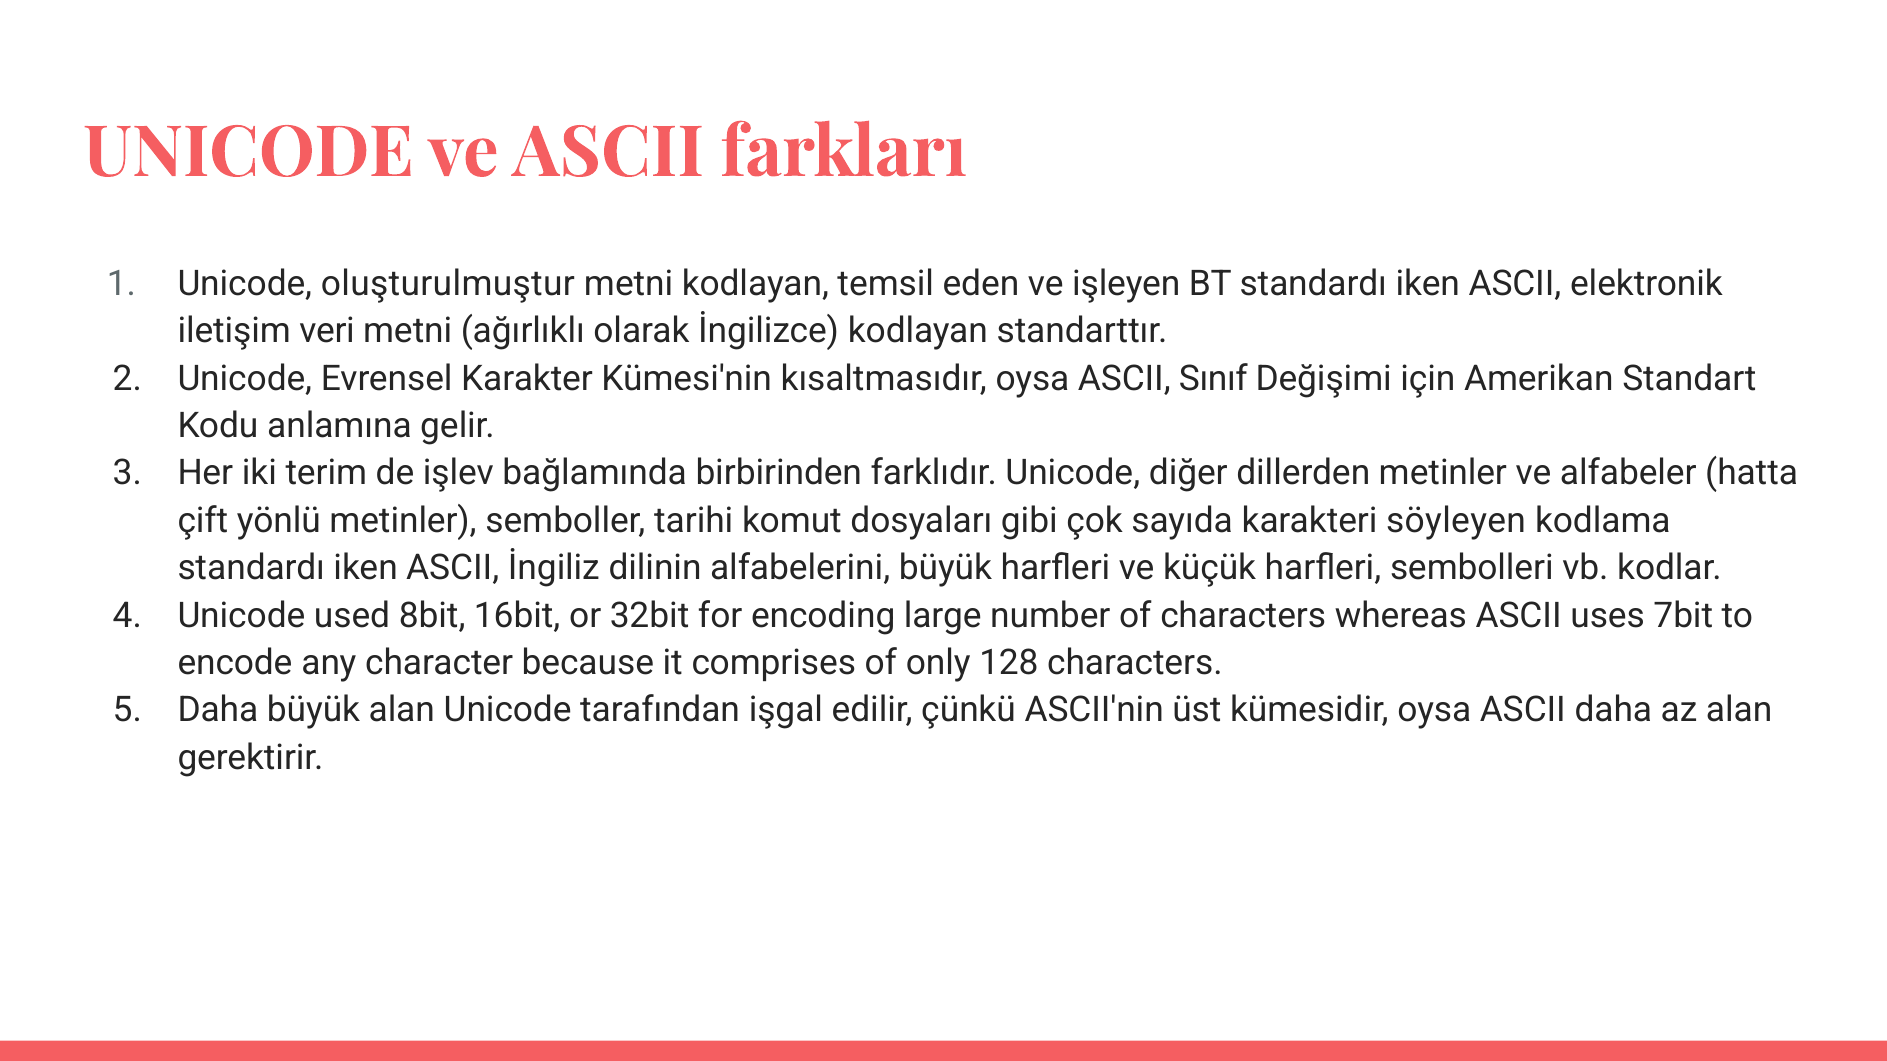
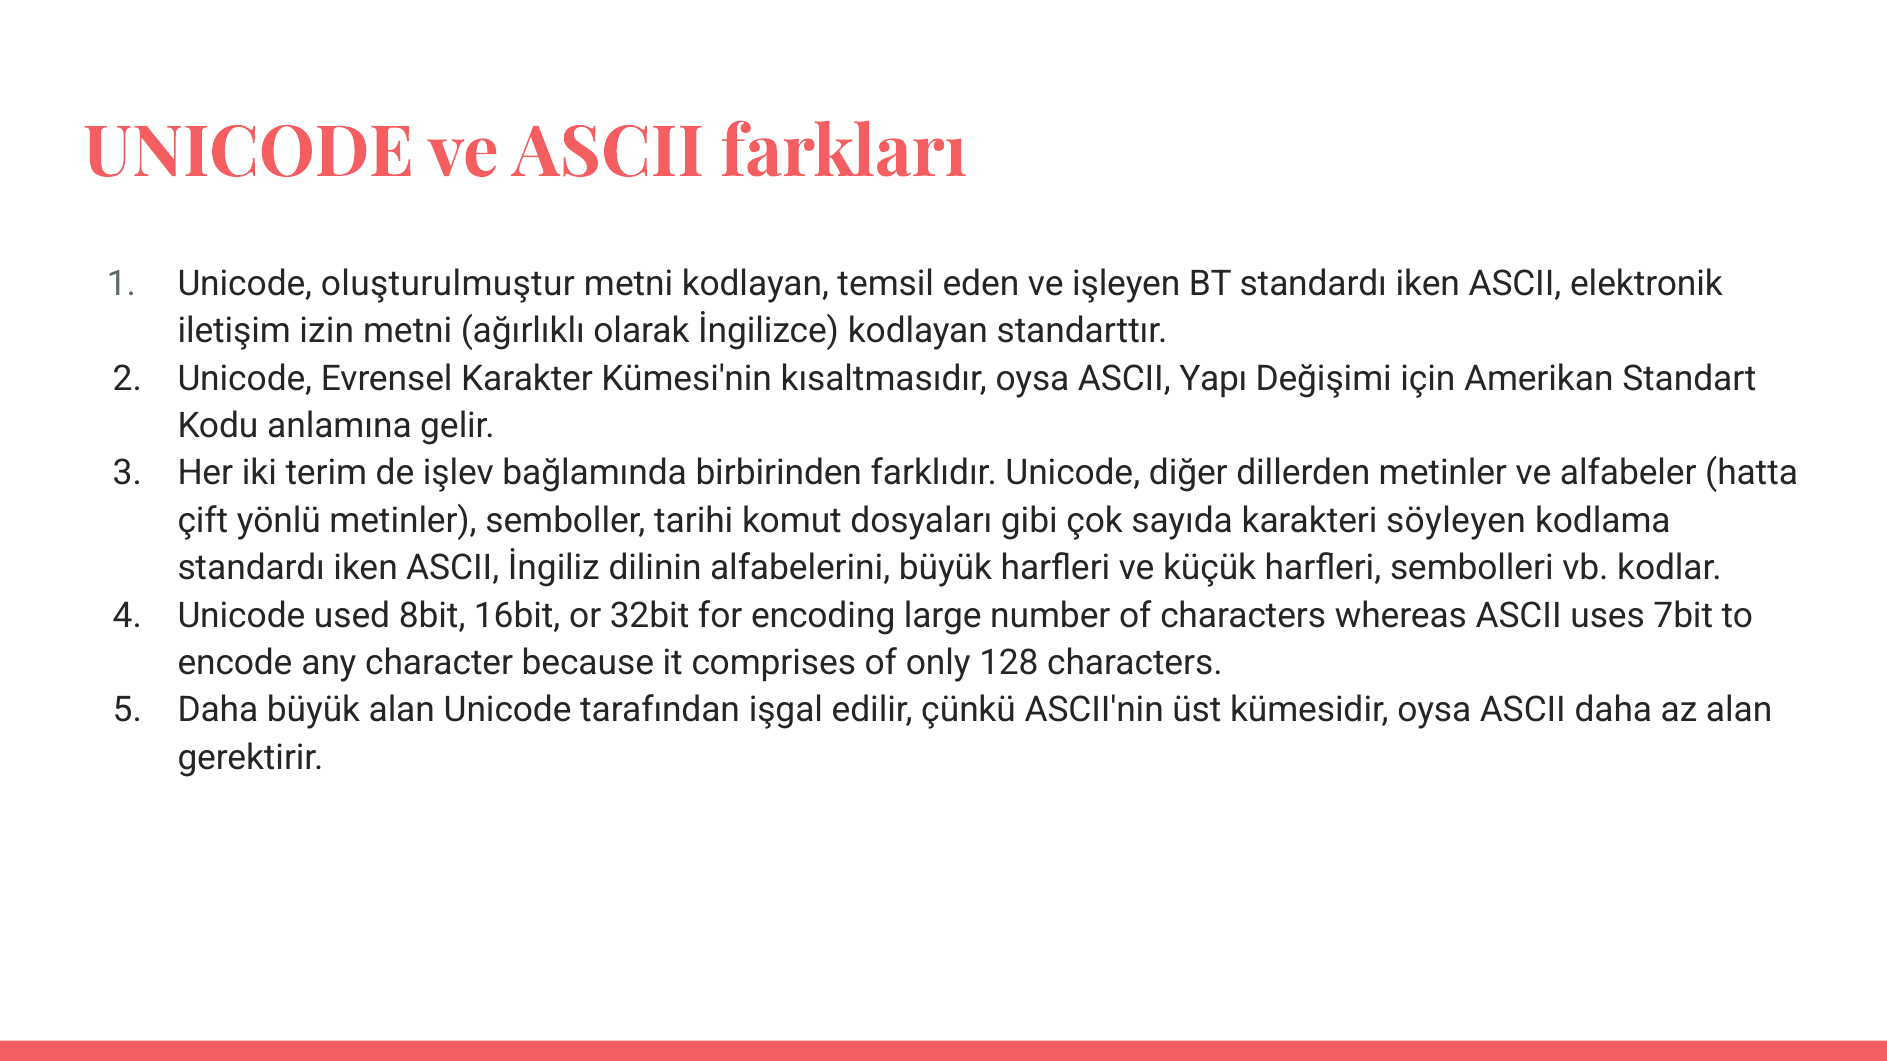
veri: veri -> izin
Sınıf: Sınıf -> Yapı
